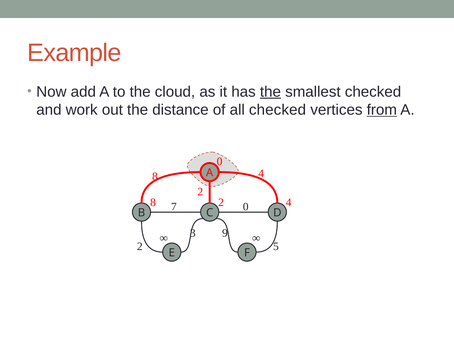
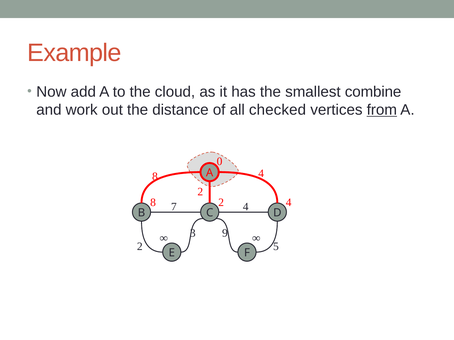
the at (270, 92) underline: present -> none
smallest checked: checked -> combine
7 0: 0 -> 4
